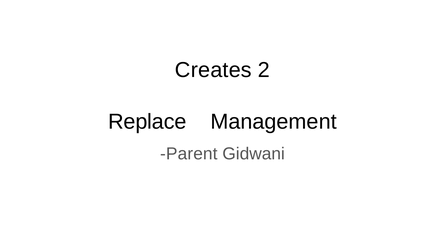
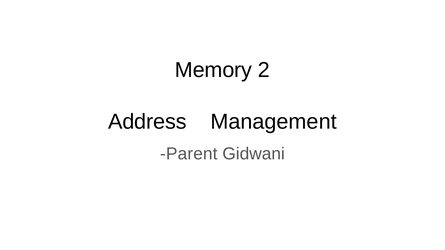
Creates: Creates -> Memory
Replace: Replace -> Address
